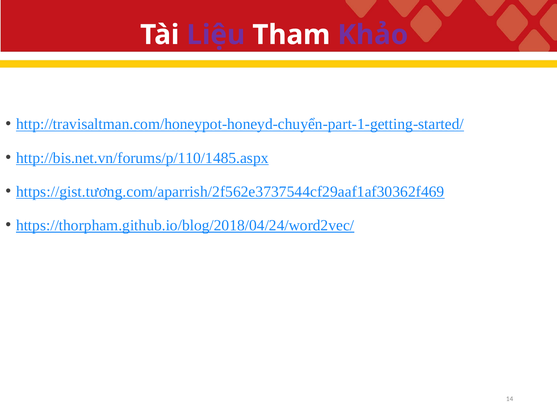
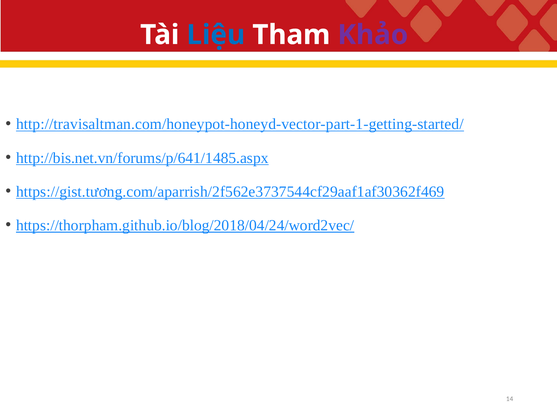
Liệu colour: purple -> blue
http://travisaltman.com/honeypot-honeyd-chuyển-part-1-getting-started/: http://travisaltman.com/honeypot-honeyd-chuyển-part-1-getting-started/ -> http://travisaltman.com/honeypot-honeyd-vector-part-1-getting-started/
http://bis.net.vn/forums/p/110/1485.aspx: http://bis.net.vn/forums/p/110/1485.aspx -> http://bis.net.vn/forums/p/641/1485.aspx
